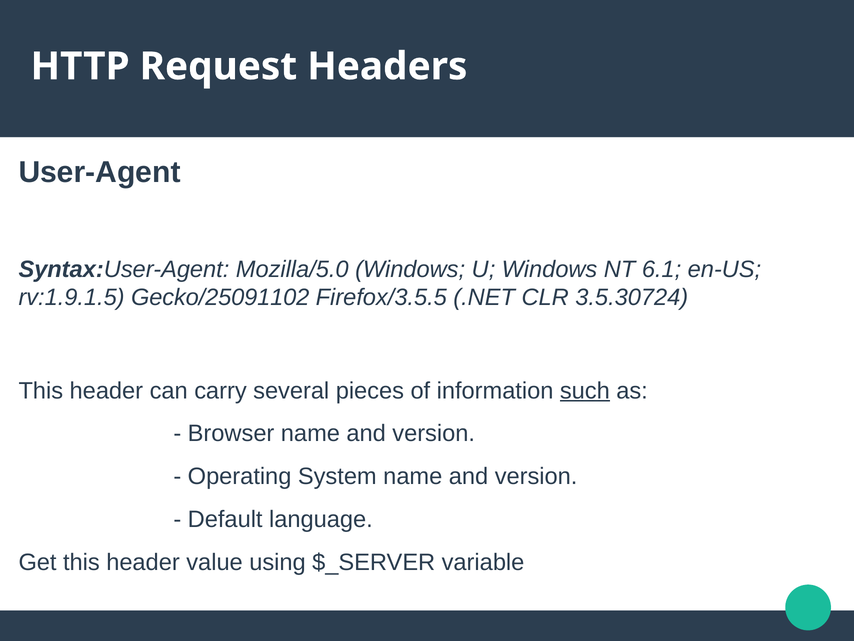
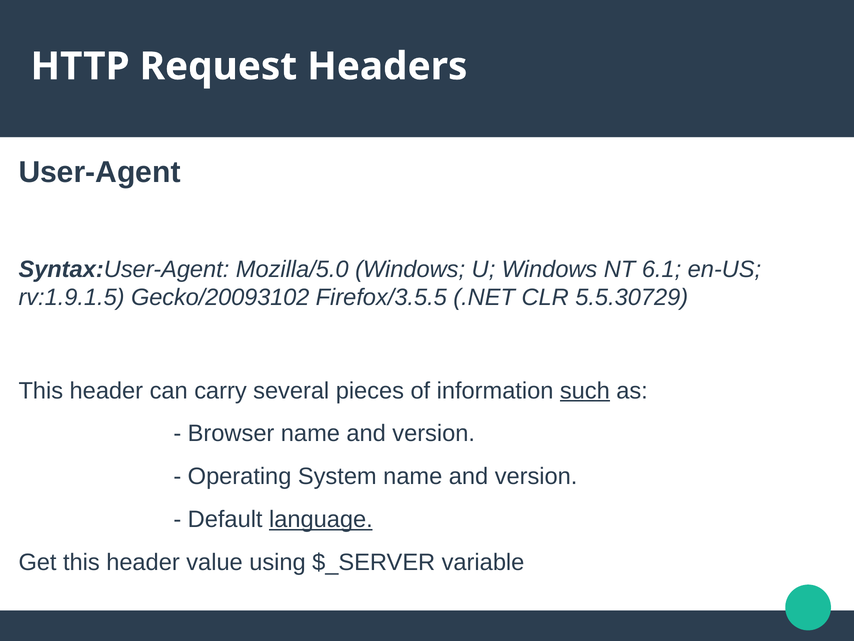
Gecko/25091102: Gecko/25091102 -> Gecko/20093102
3.5.30724: 3.5.30724 -> 5.5.30729
language underline: none -> present
